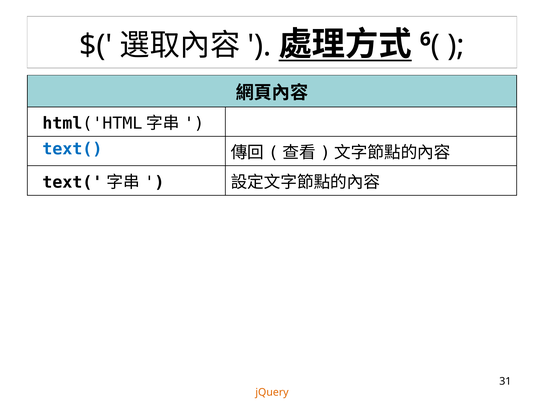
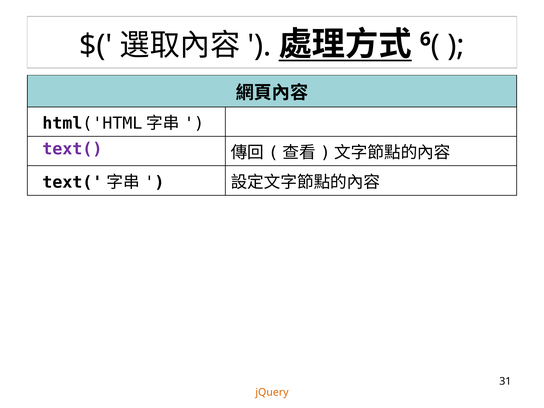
text( colour: blue -> purple
